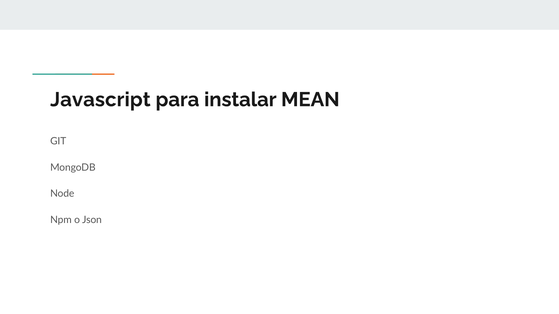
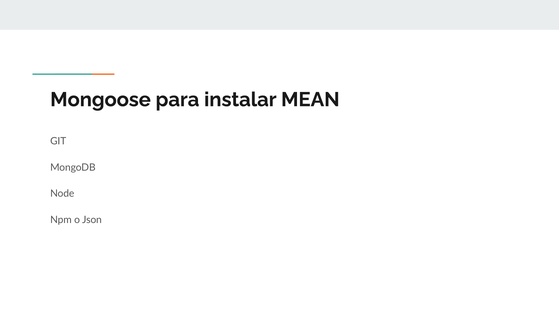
Javascript: Javascript -> Mongoose
